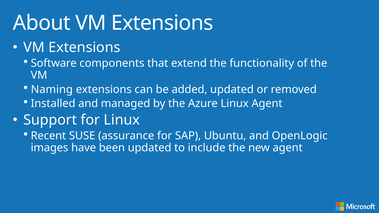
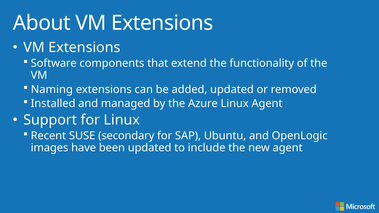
assurance: assurance -> secondary
